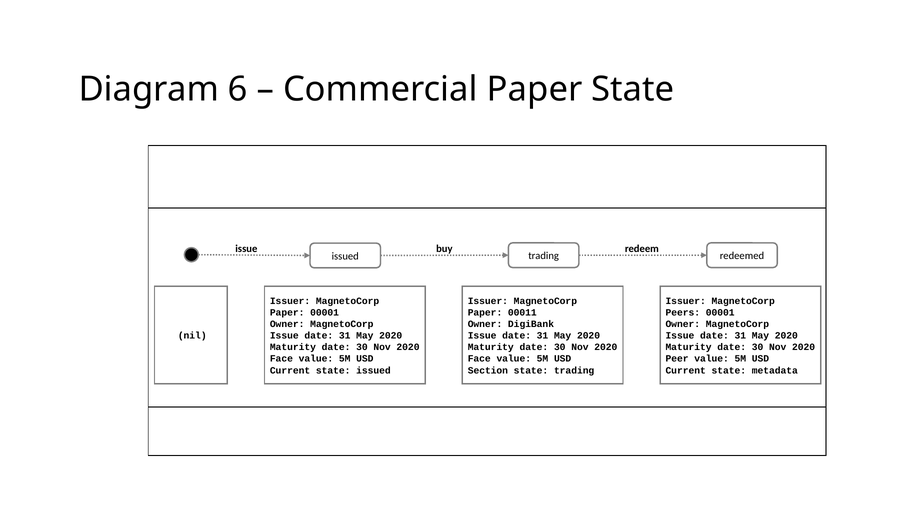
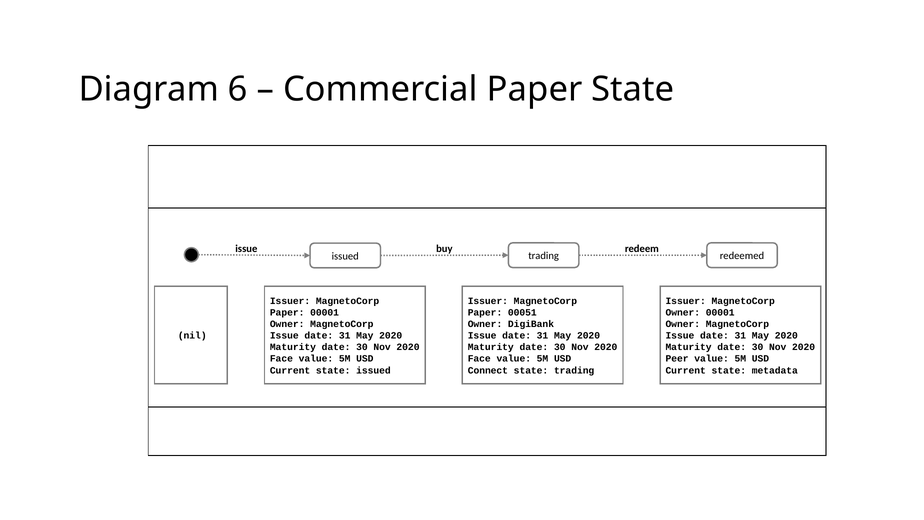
00011: 00011 -> 00051
Peers at (683, 312): Peers -> Owner
Section: Section -> Connect
